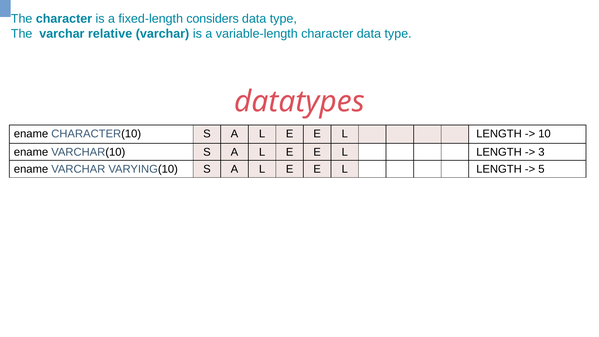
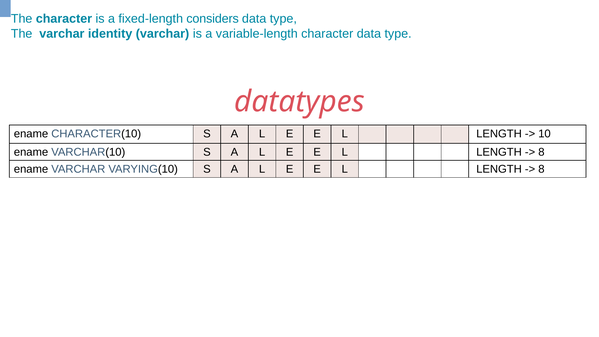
relative: relative -> identity
3 at (541, 152): 3 -> 8
5 at (541, 169): 5 -> 8
